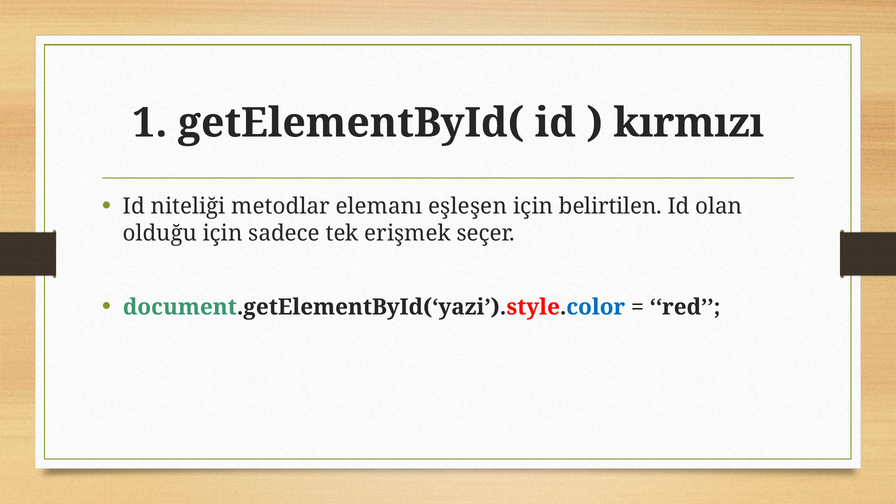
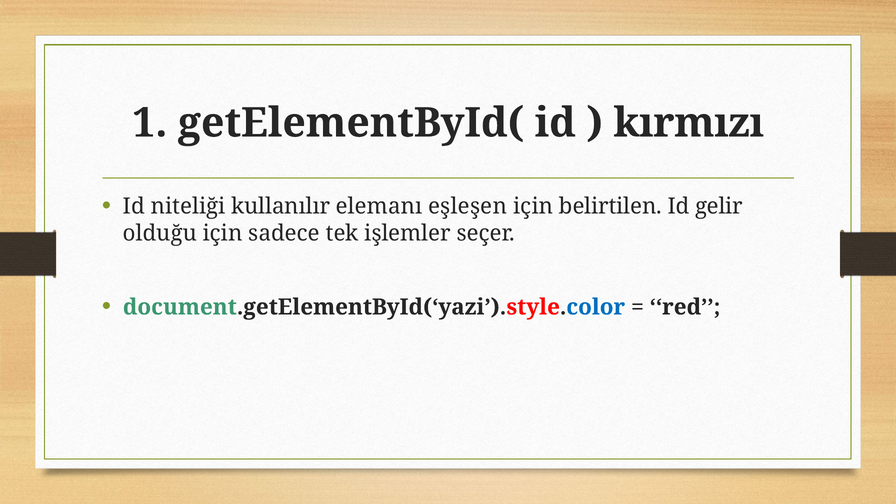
metodlar: metodlar -> kullanılır
olan: olan -> gelir
erişmek: erişmek -> işlemler
